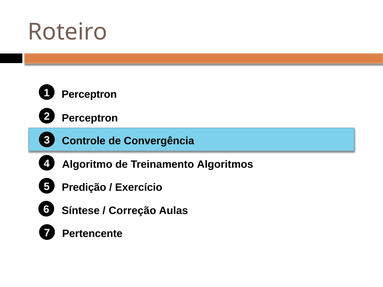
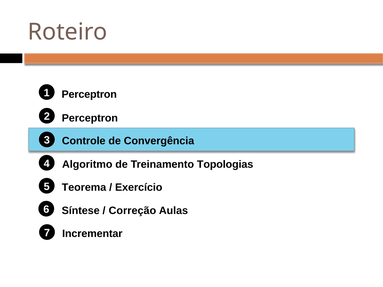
Algoritmos: Algoritmos -> Topologias
Predição: Predição -> Teorema
Pertencente: Pertencente -> Incrementar
